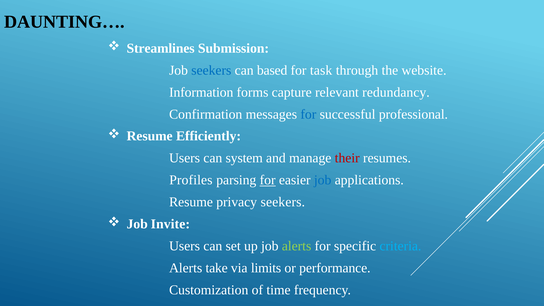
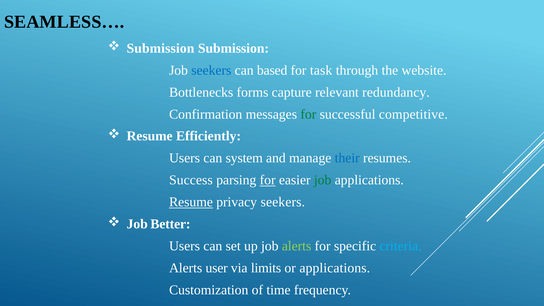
DAUNTING…: DAUNTING… -> SEAMLESS…
Streamlines at (161, 48): Streamlines -> Submission
Information: Information -> Bottlenecks
for at (308, 114) colour: blue -> green
professional: professional -> competitive
their colour: red -> blue
Profiles: Profiles -> Success
job at (323, 180) colour: blue -> green
Resume at (191, 202) underline: none -> present
Invite: Invite -> Better
take: take -> user
or performance: performance -> applications
